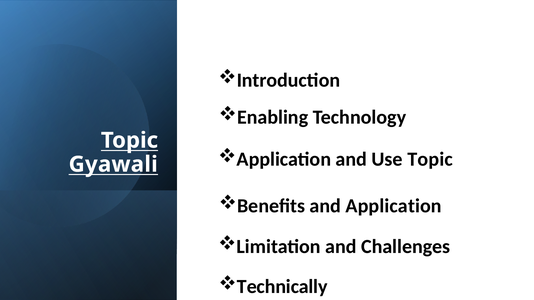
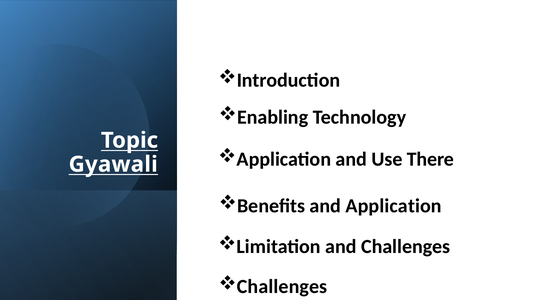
Use Topic: Topic -> There
Technically at (282, 287): Technically -> Challenges
